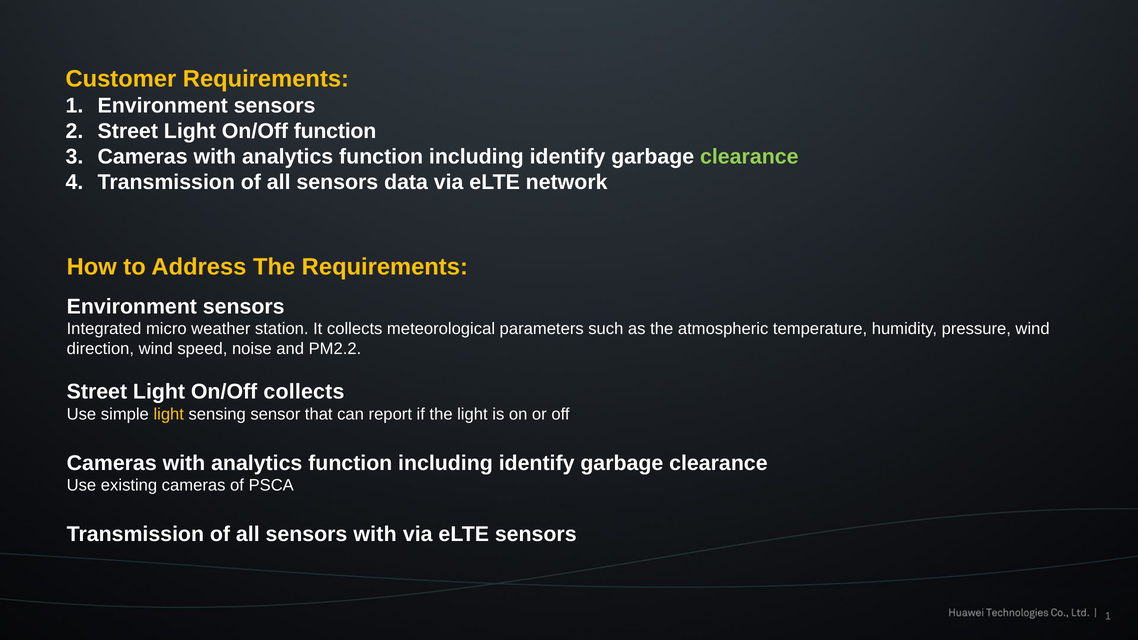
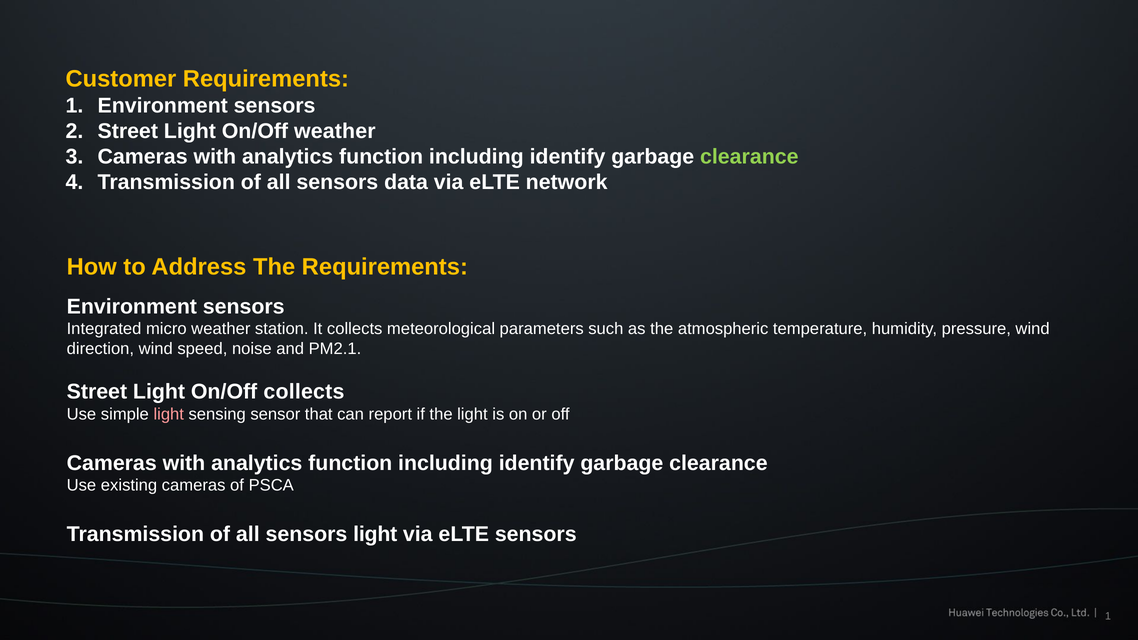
On/Off function: function -> weather
PM2.2: PM2.2 -> PM2.1
light at (169, 414) colour: yellow -> pink
sensors with: with -> light
